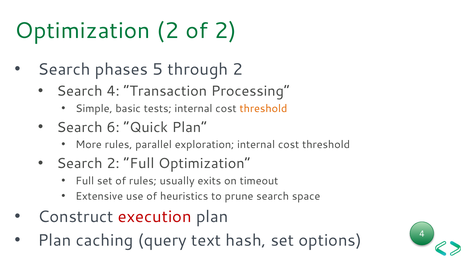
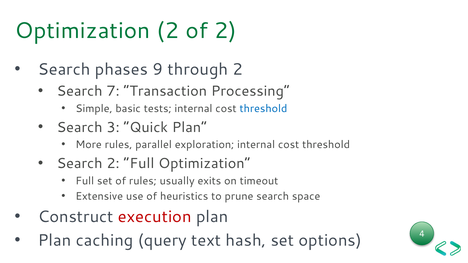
5: 5 -> 9
Search 4: 4 -> 7
threshold at (263, 109) colour: orange -> blue
6: 6 -> 3
